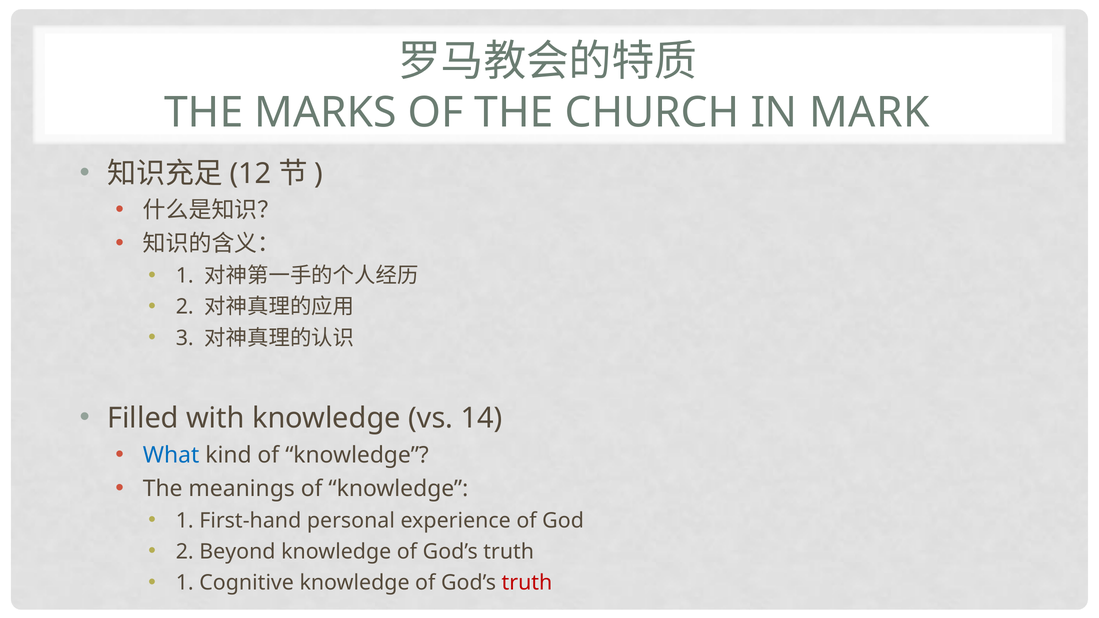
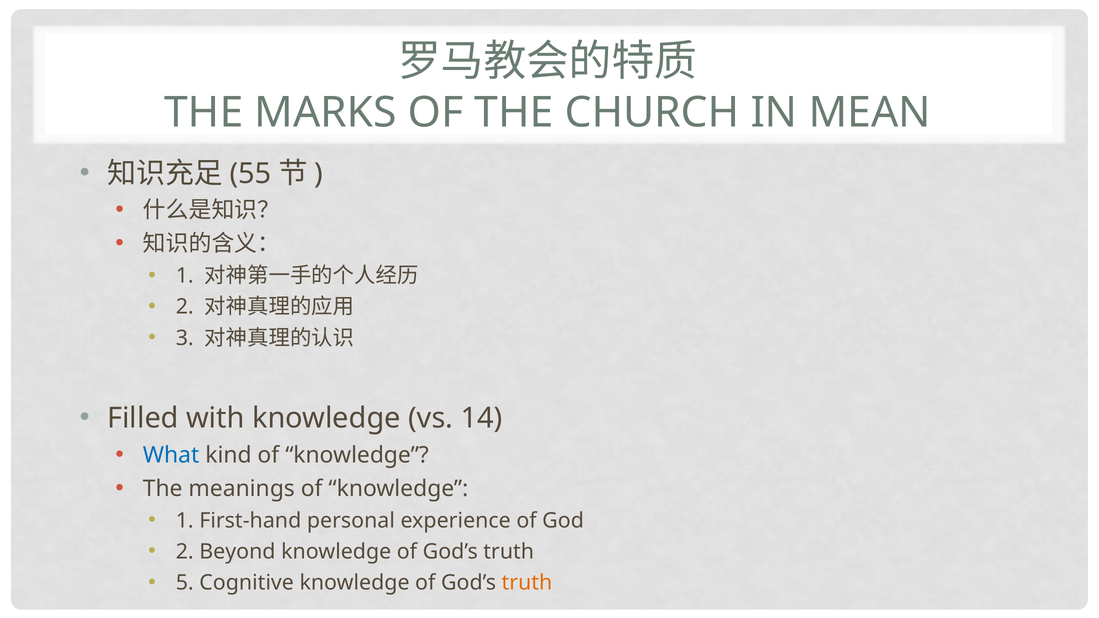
MARK: MARK -> MEAN
12: 12 -> 55
1 at (185, 583): 1 -> 5
truth at (527, 583) colour: red -> orange
